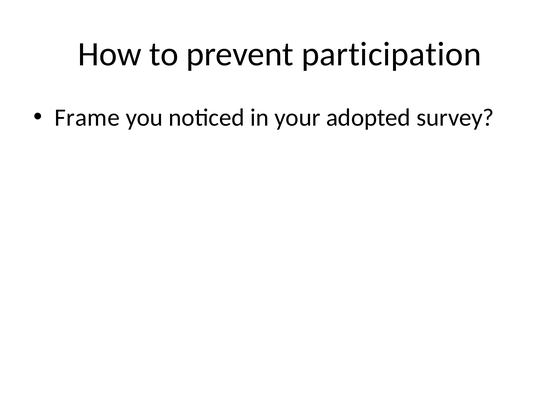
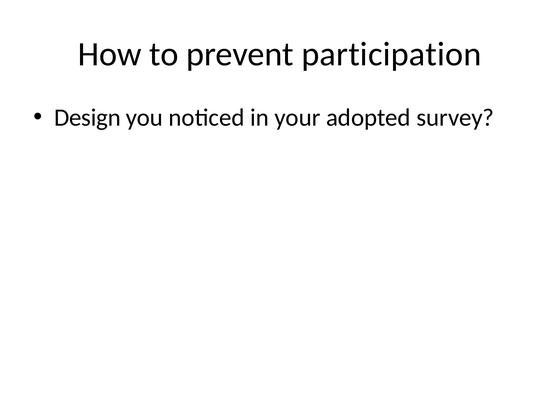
Frame: Frame -> Design
